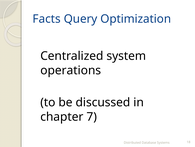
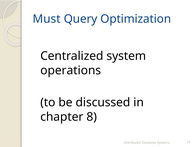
Facts: Facts -> Must
7: 7 -> 8
